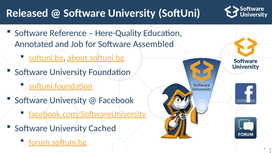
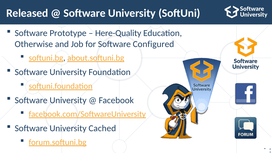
Reference: Reference -> Prototype
Annotated: Annotated -> Otherwise
Assembled: Assembled -> Configured
